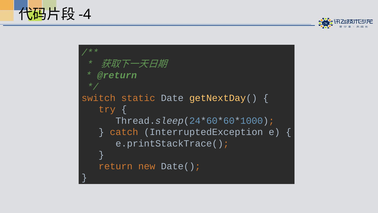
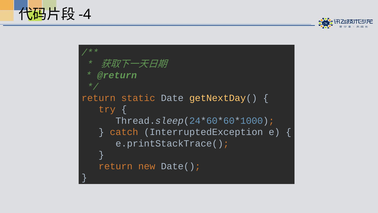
switch at (99, 98): switch -> return
